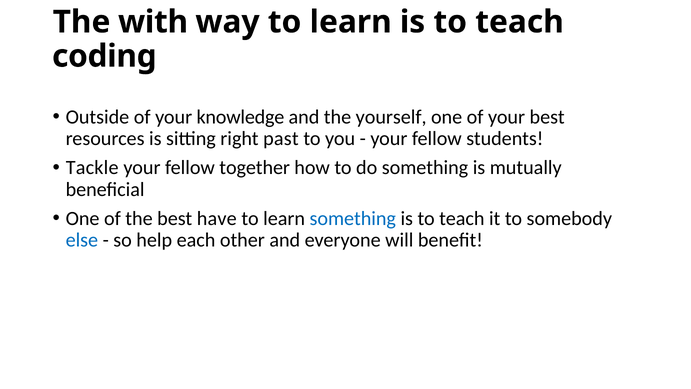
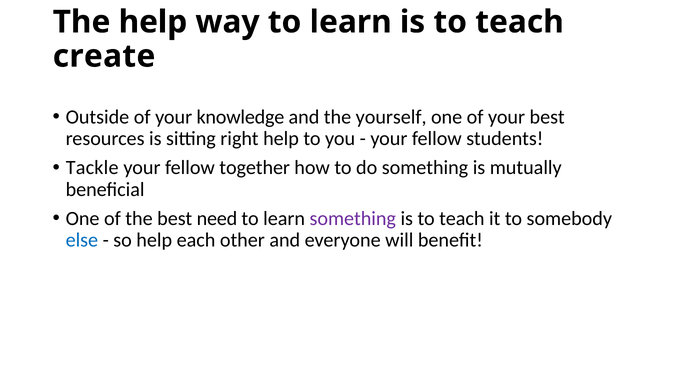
The with: with -> help
coding: coding -> create
right past: past -> help
have: have -> need
something at (353, 218) colour: blue -> purple
